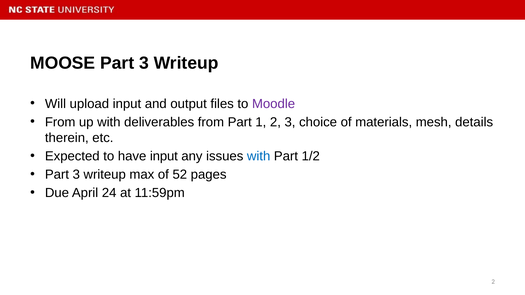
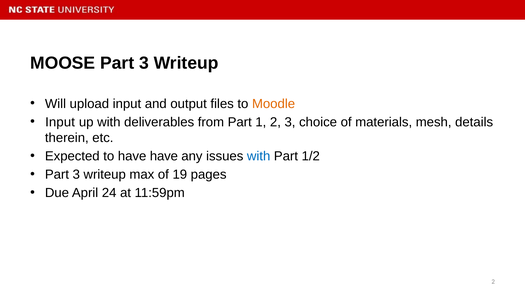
Moodle colour: purple -> orange
From at (60, 122): From -> Input
have input: input -> have
52: 52 -> 19
